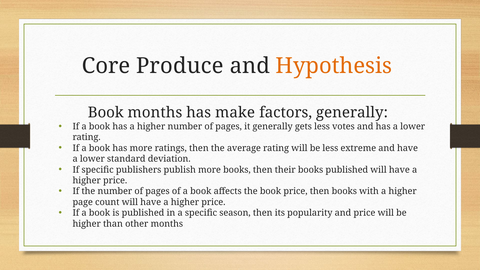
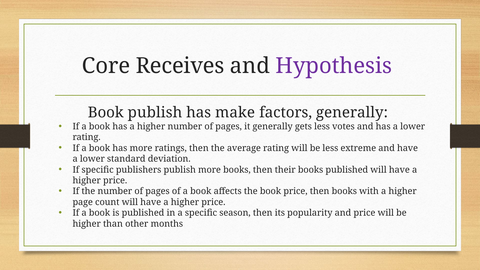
Produce: Produce -> Receives
Hypothesis colour: orange -> purple
Book months: months -> publish
